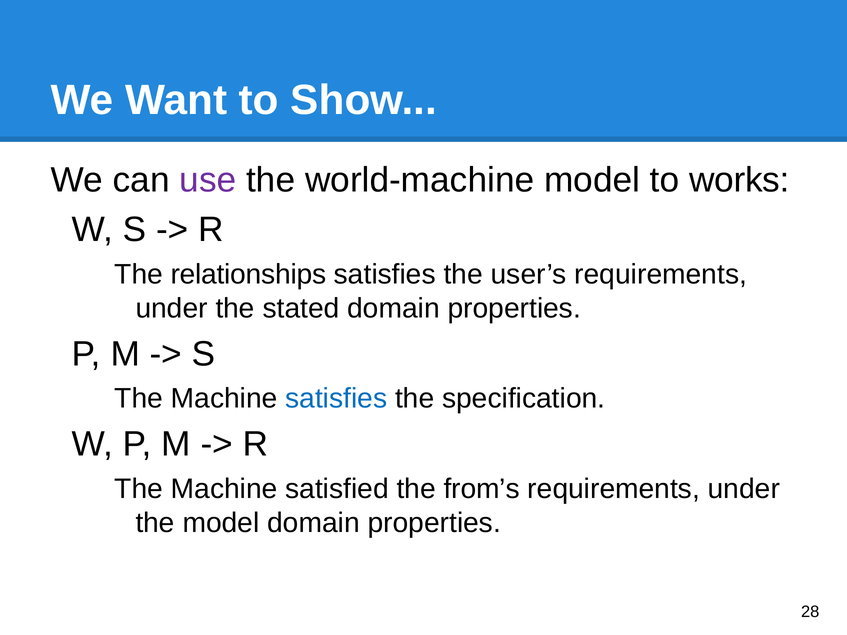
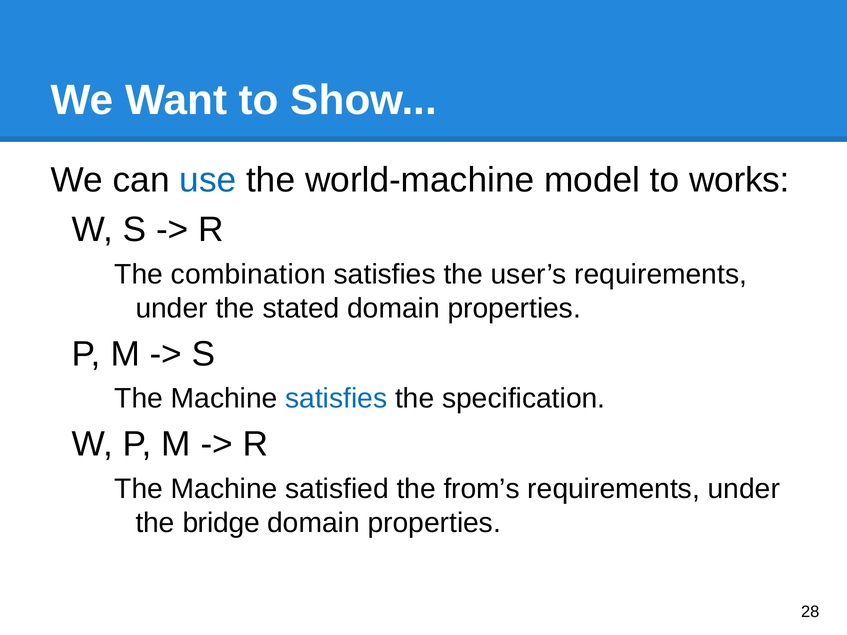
use colour: purple -> blue
relationships: relationships -> combination
the model: model -> bridge
